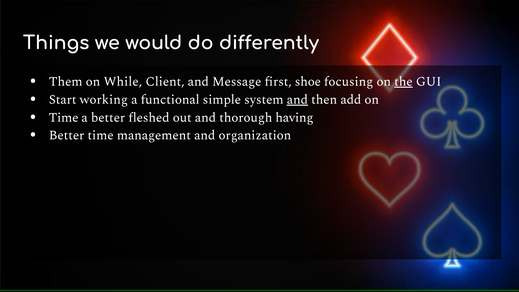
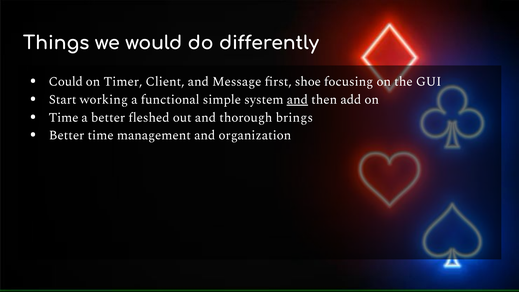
Them: Them -> Could
While: While -> Timer
the underline: present -> none
having: having -> brings
